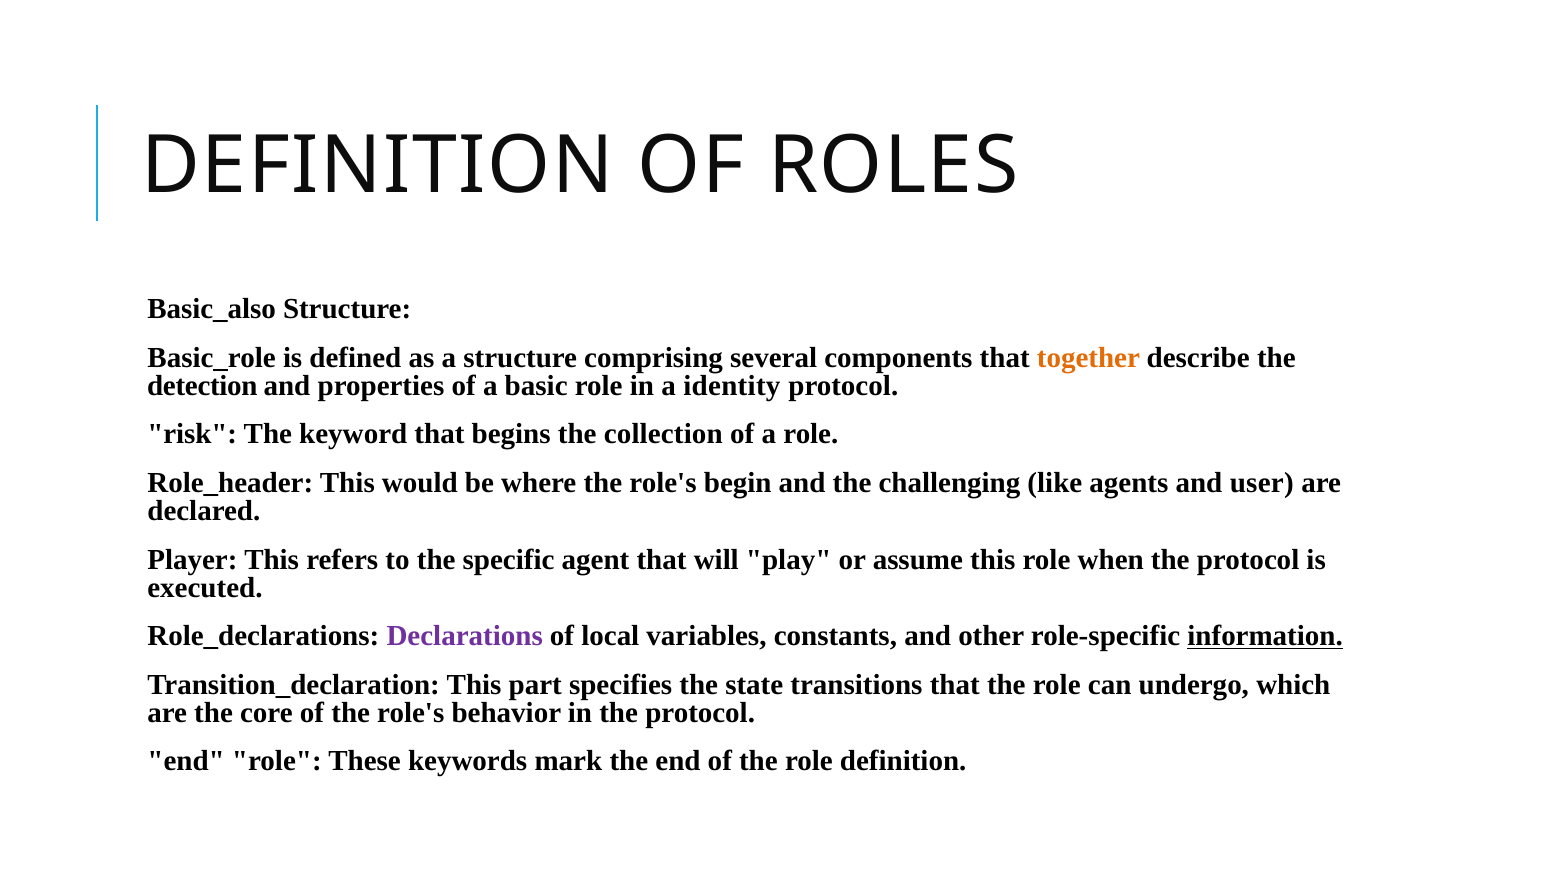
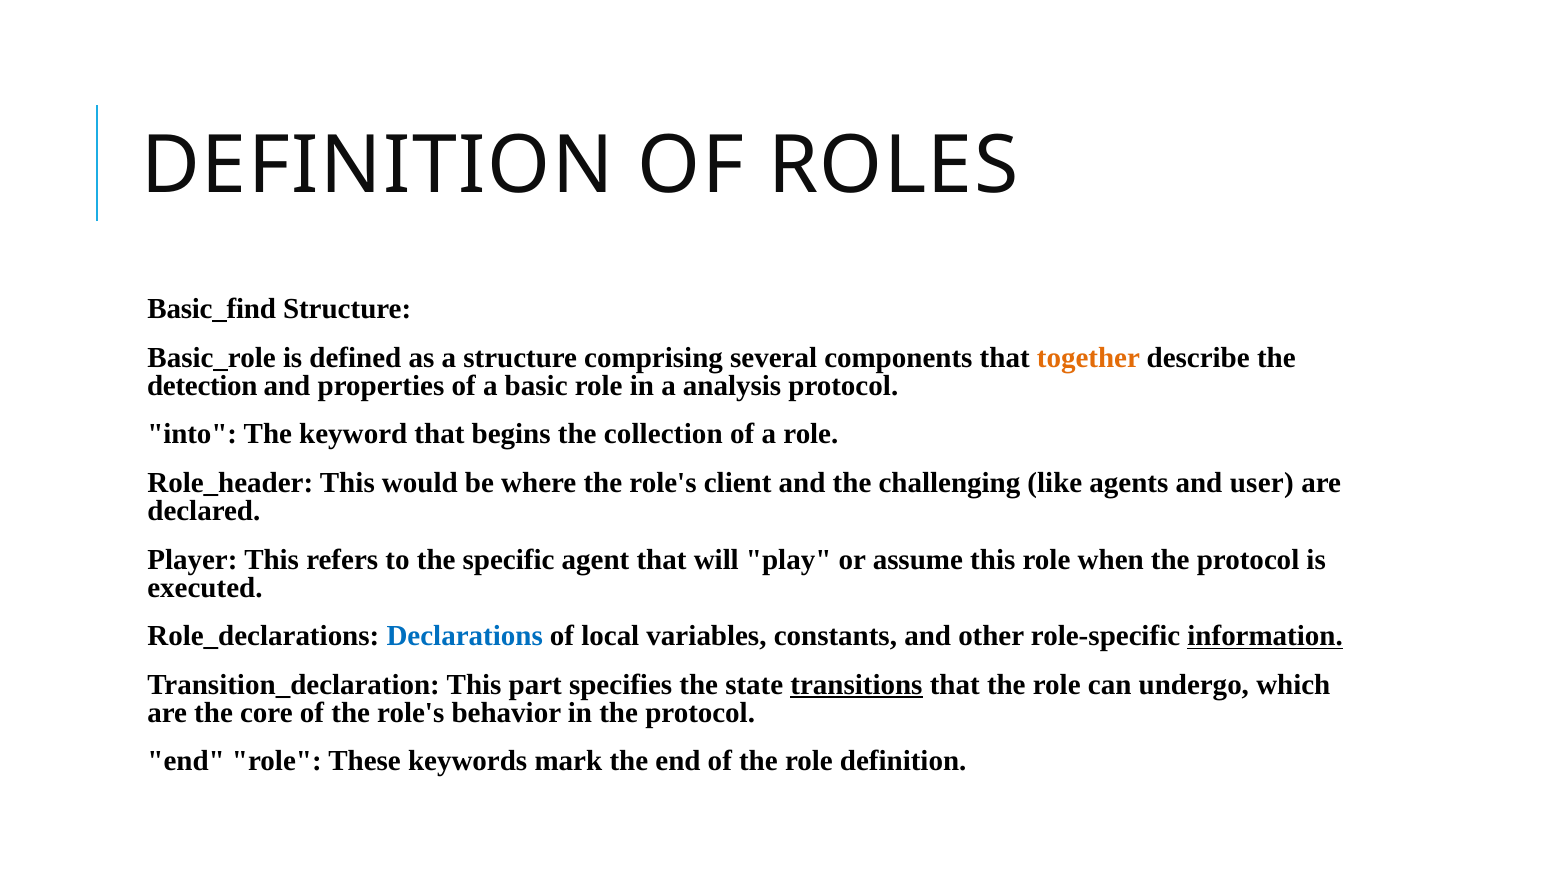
Basic_also: Basic_also -> Basic_find
identity: identity -> analysis
risk: risk -> into
begin: begin -> client
Declarations colour: purple -> blue
transitions underline: none -> present
